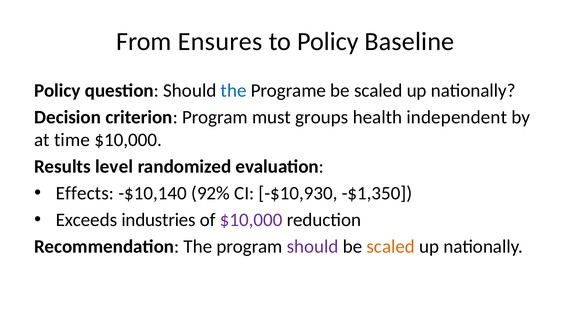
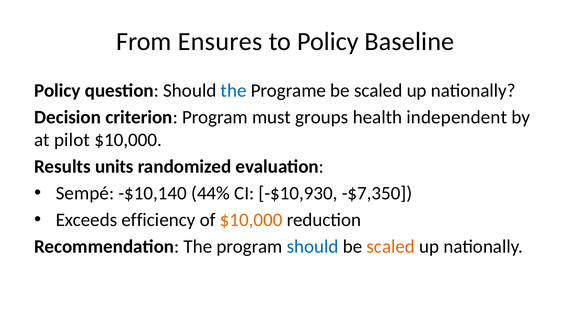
time: time -> pilot
level: level -> units
Effects: Effects -> Sempé
92%: 92% -> 44%
-$1,350: -$1,350 -> -$7,350
industries: industries -> efficiency
$10,000 at (251, 220) colour: purple -> orange
should at (313, 247) colour: purple -> blue
